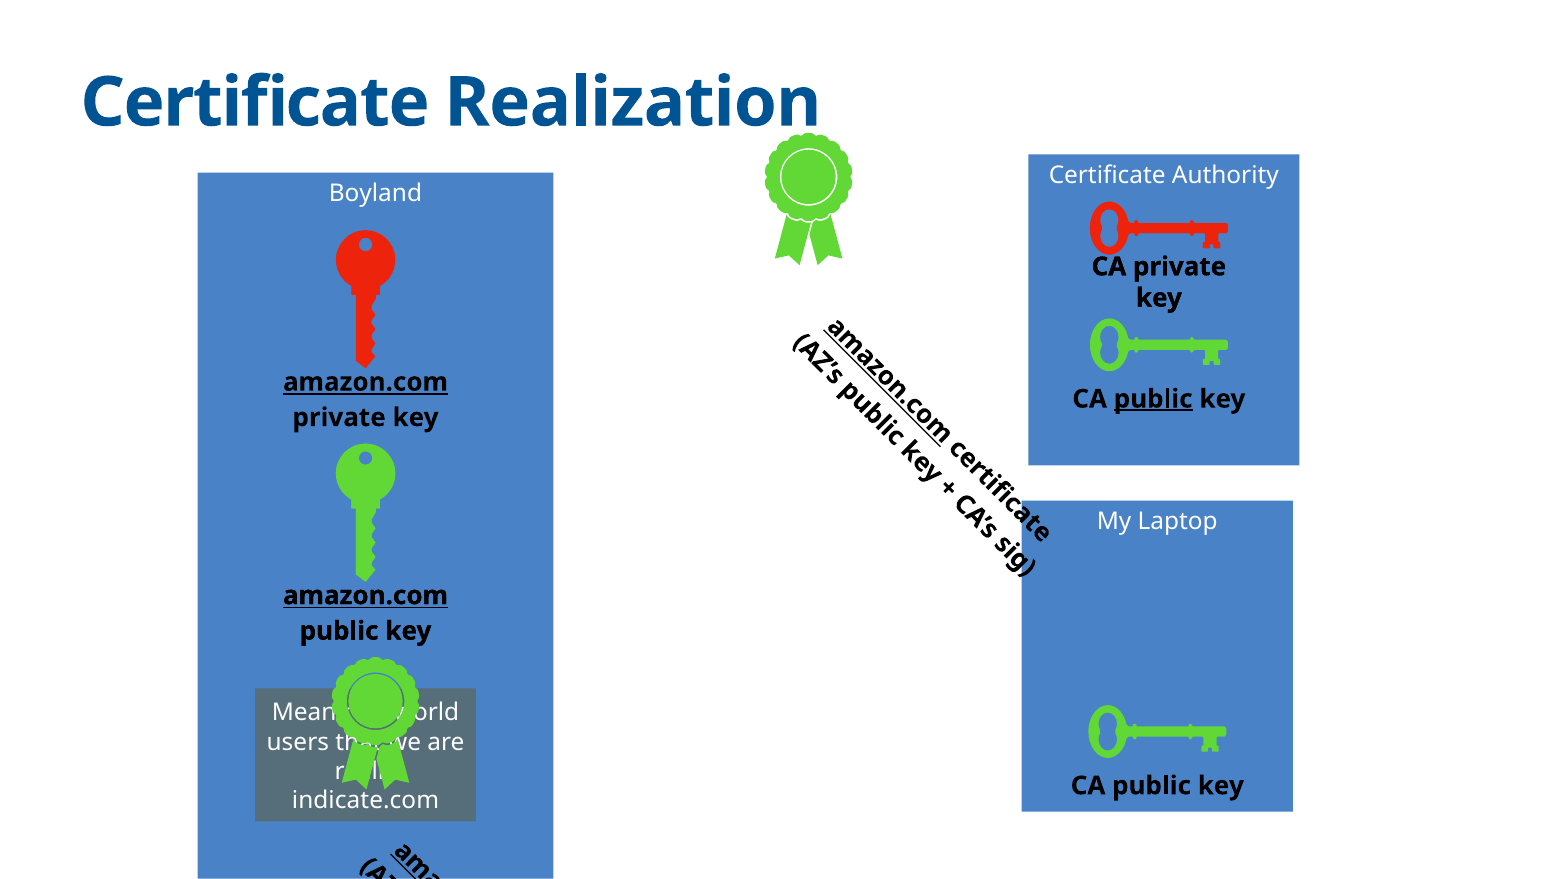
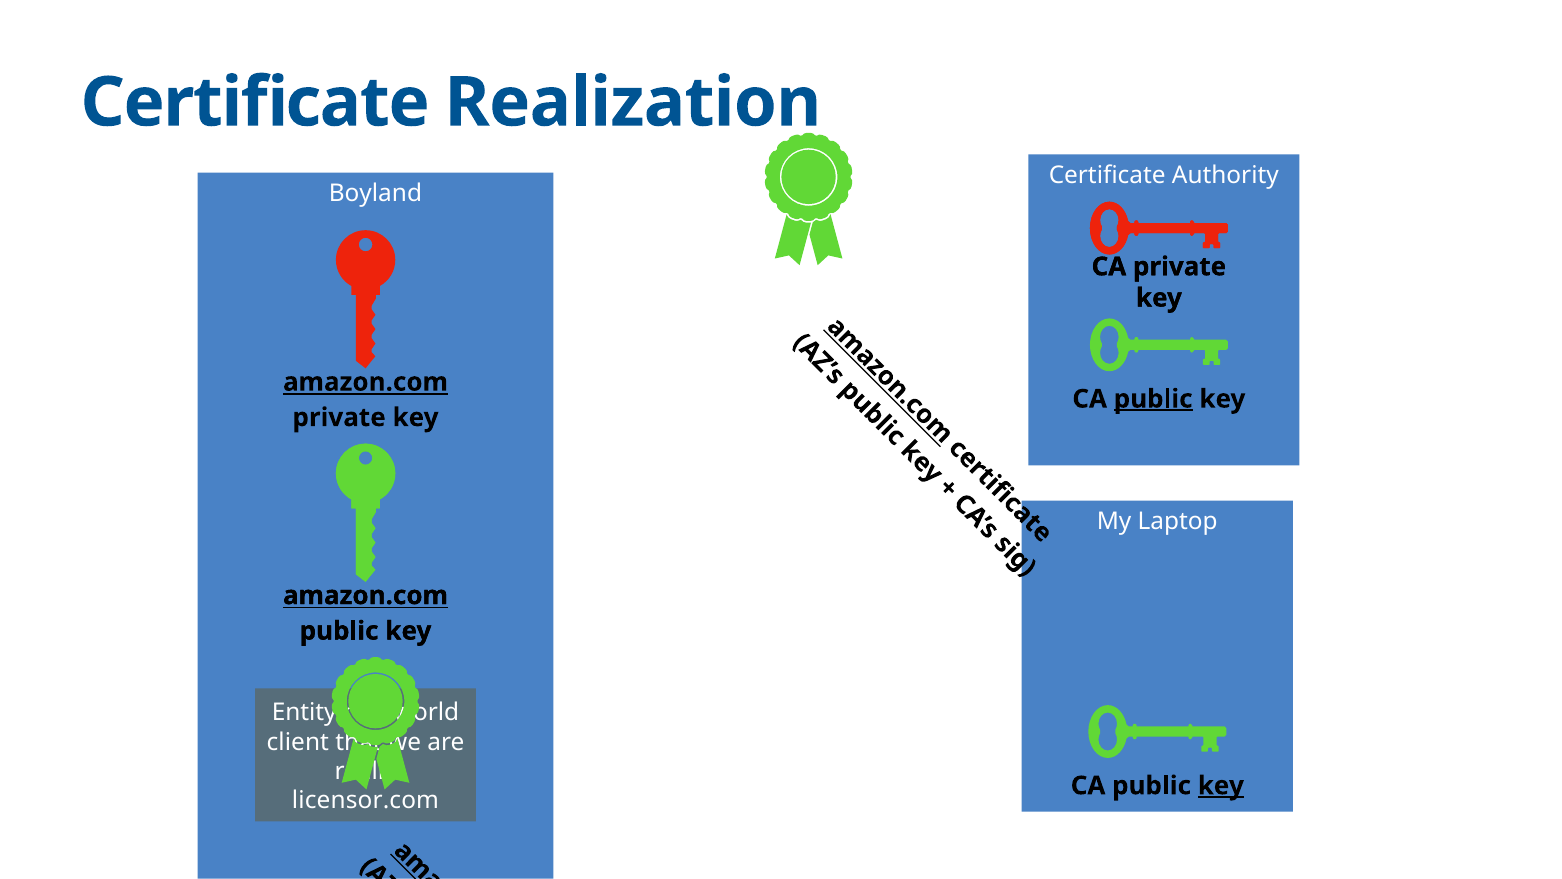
Mean: Mean -> Entity
users: users -> client
key at (1221, 785) underline: none -> present
indicate.com: indicate.com -> licensor.com
